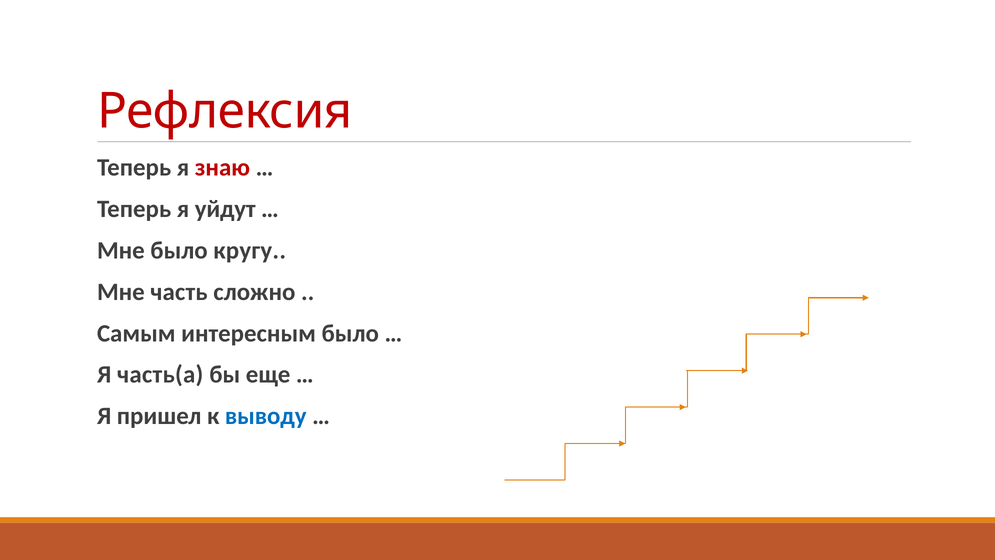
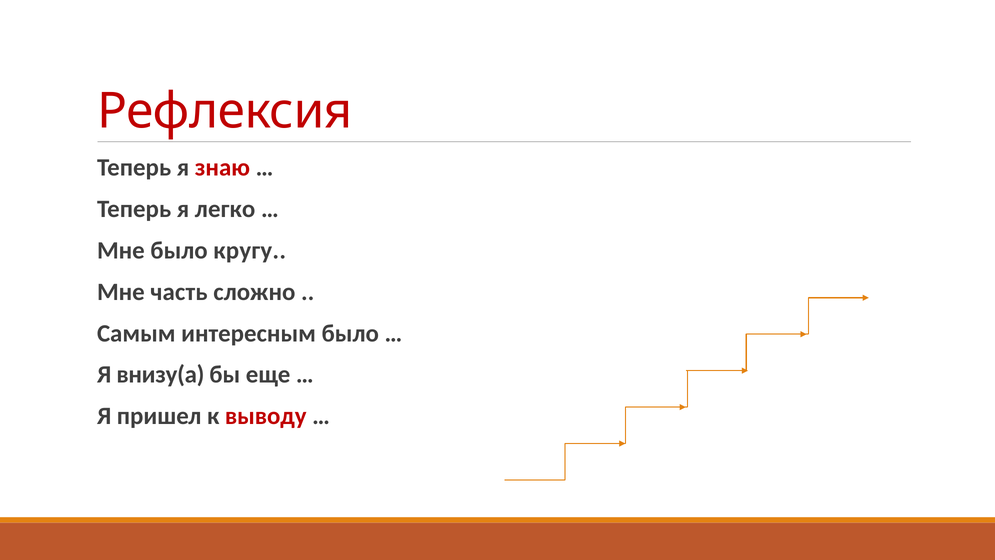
уйдут: уйдут -> легко
часть(а: часть(а -> внизу(а
выводу colour: blue -> red
